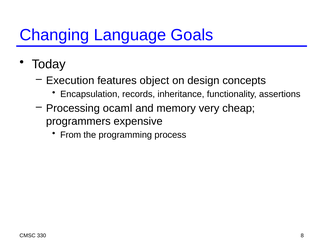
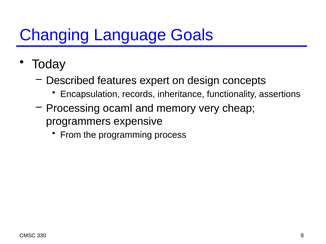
Execution: Execution -> Described
object: object -> expert
